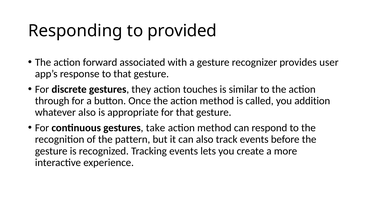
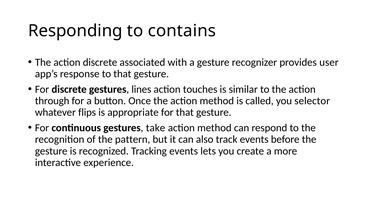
provided: provided -> contains
action forward: forward -> discrete
they: they -> lines
addition: addition -> selector
whatever also: also -> flips
